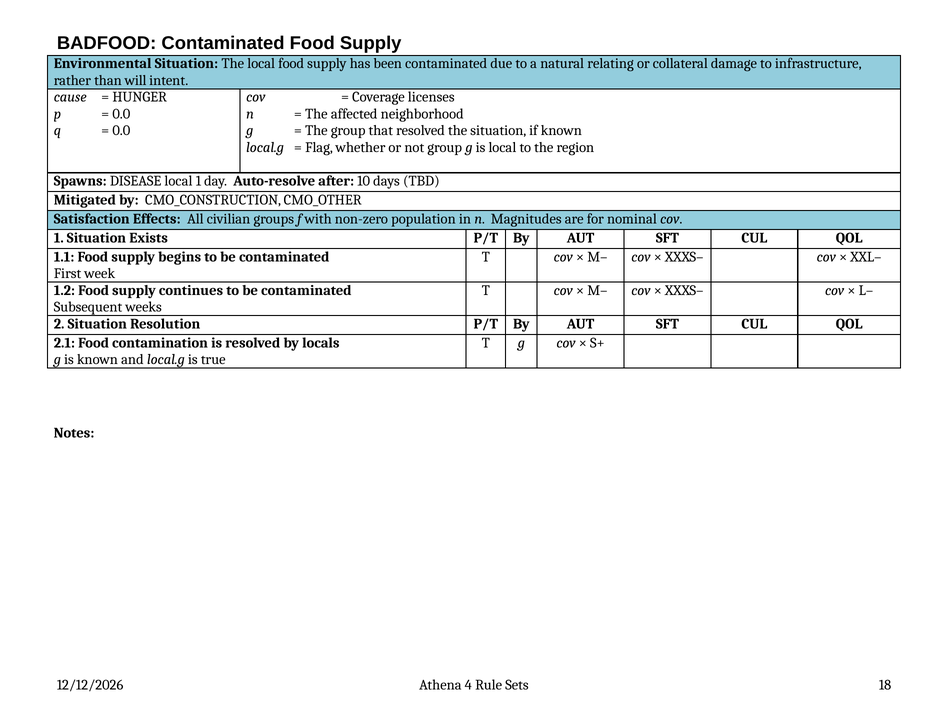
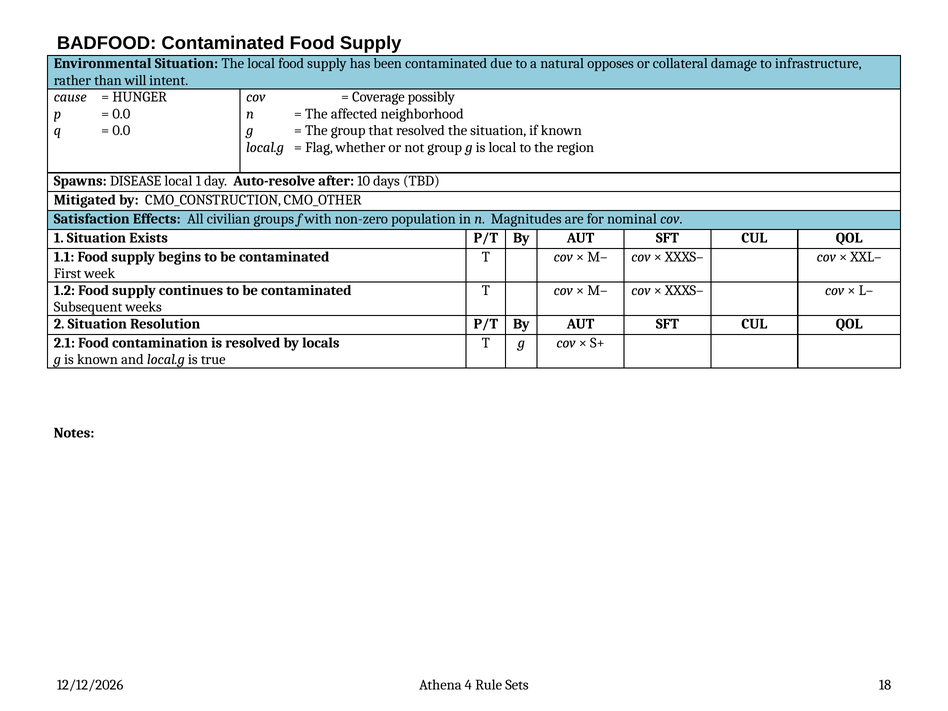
relating: relating -> opposes
licenses: licenses -> possibly
